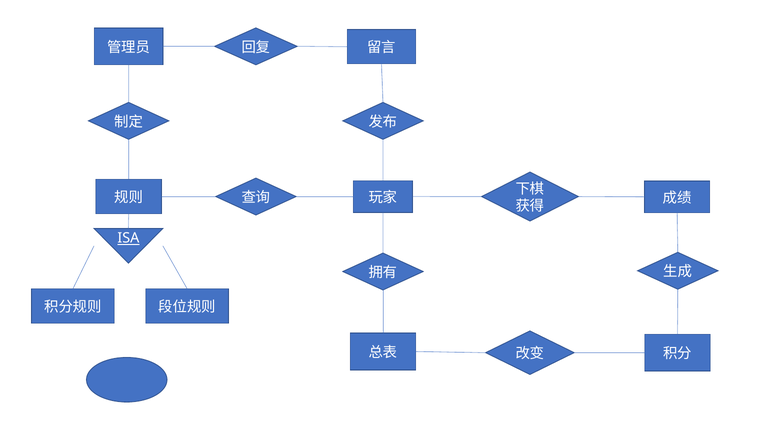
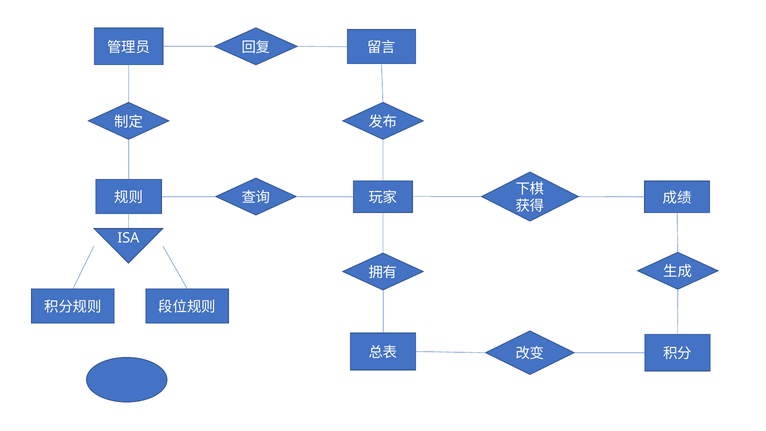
ISA underline: present -> none
